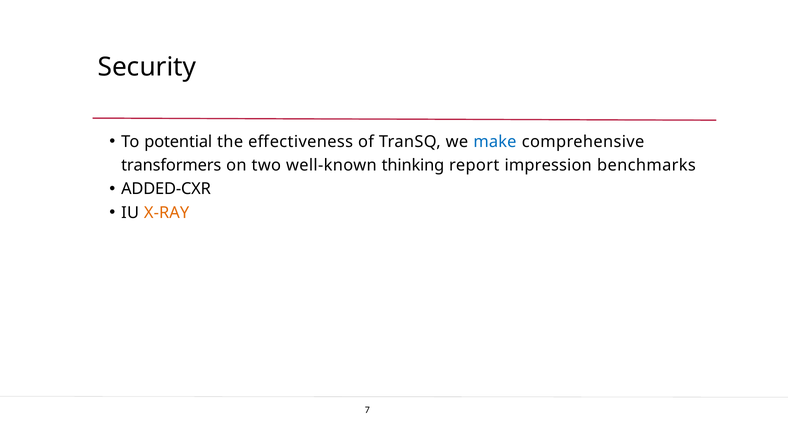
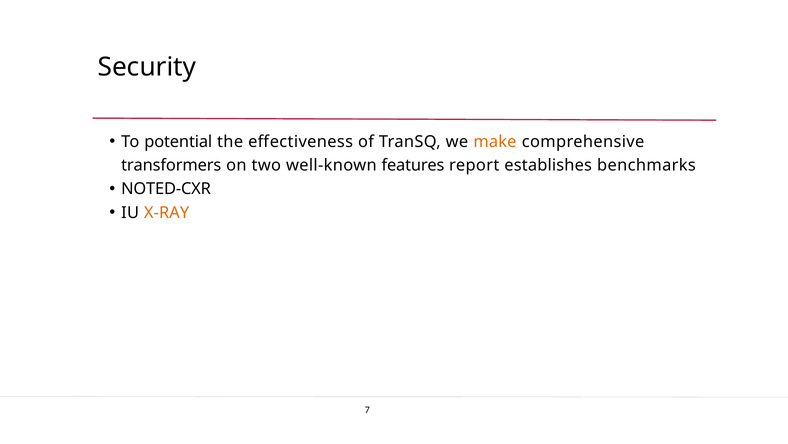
make colour: blue -> orange
thinking: thinking -> features
impression: impression -> establishes
ADDED-CXR: ADDED-CXR -> NOTED-CXR
